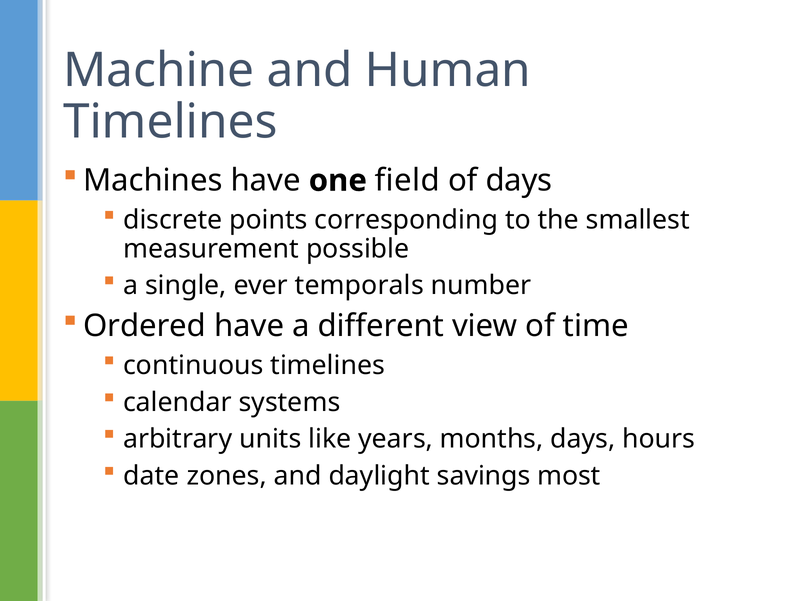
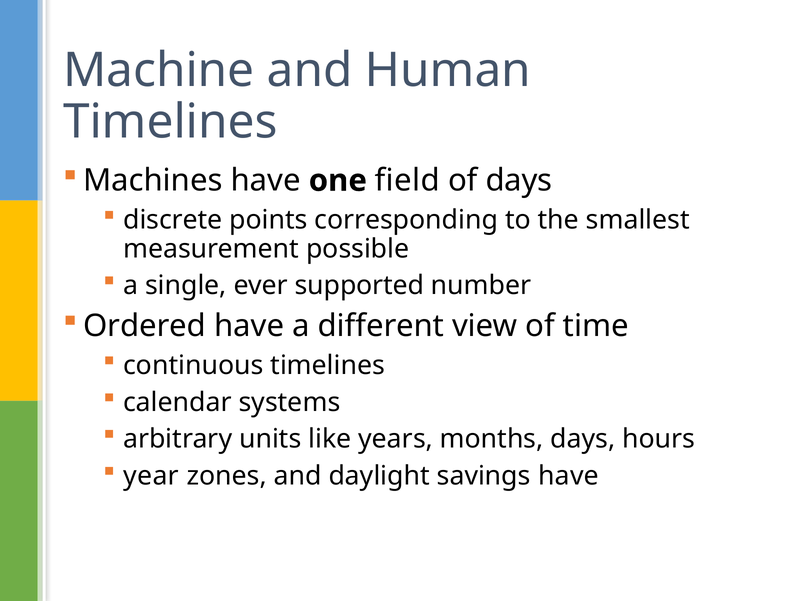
temporals: temporals -> supported
date: date -> year
savings most: most -> have
